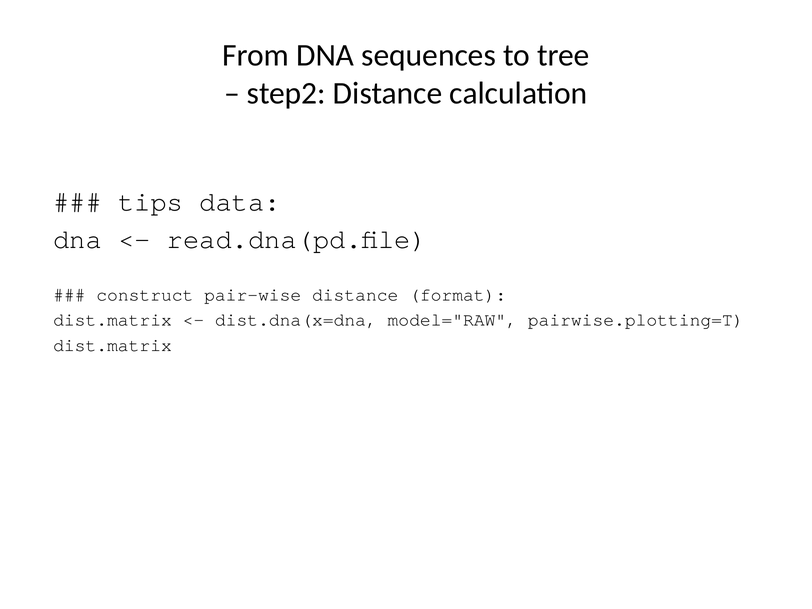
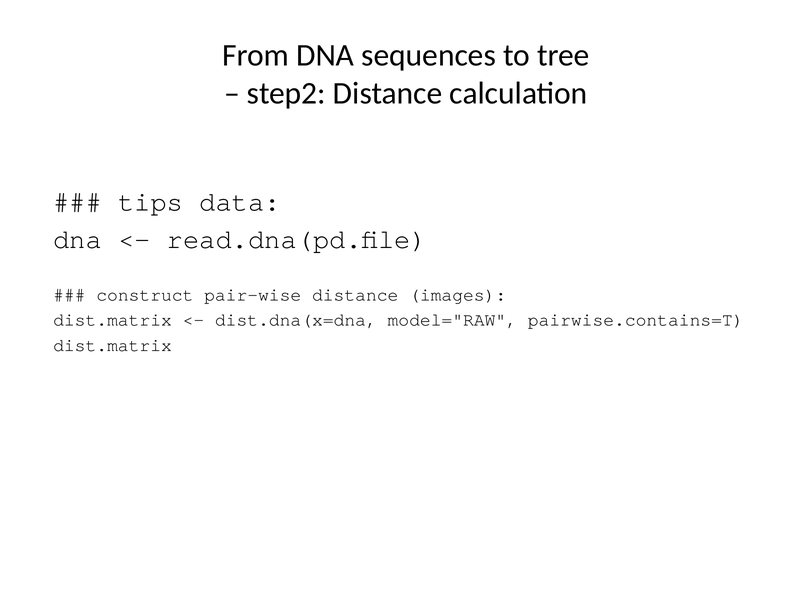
format: format -> images
pairwise.plotting=T: pairwise.plotting=T -> pairwise.contains=T
